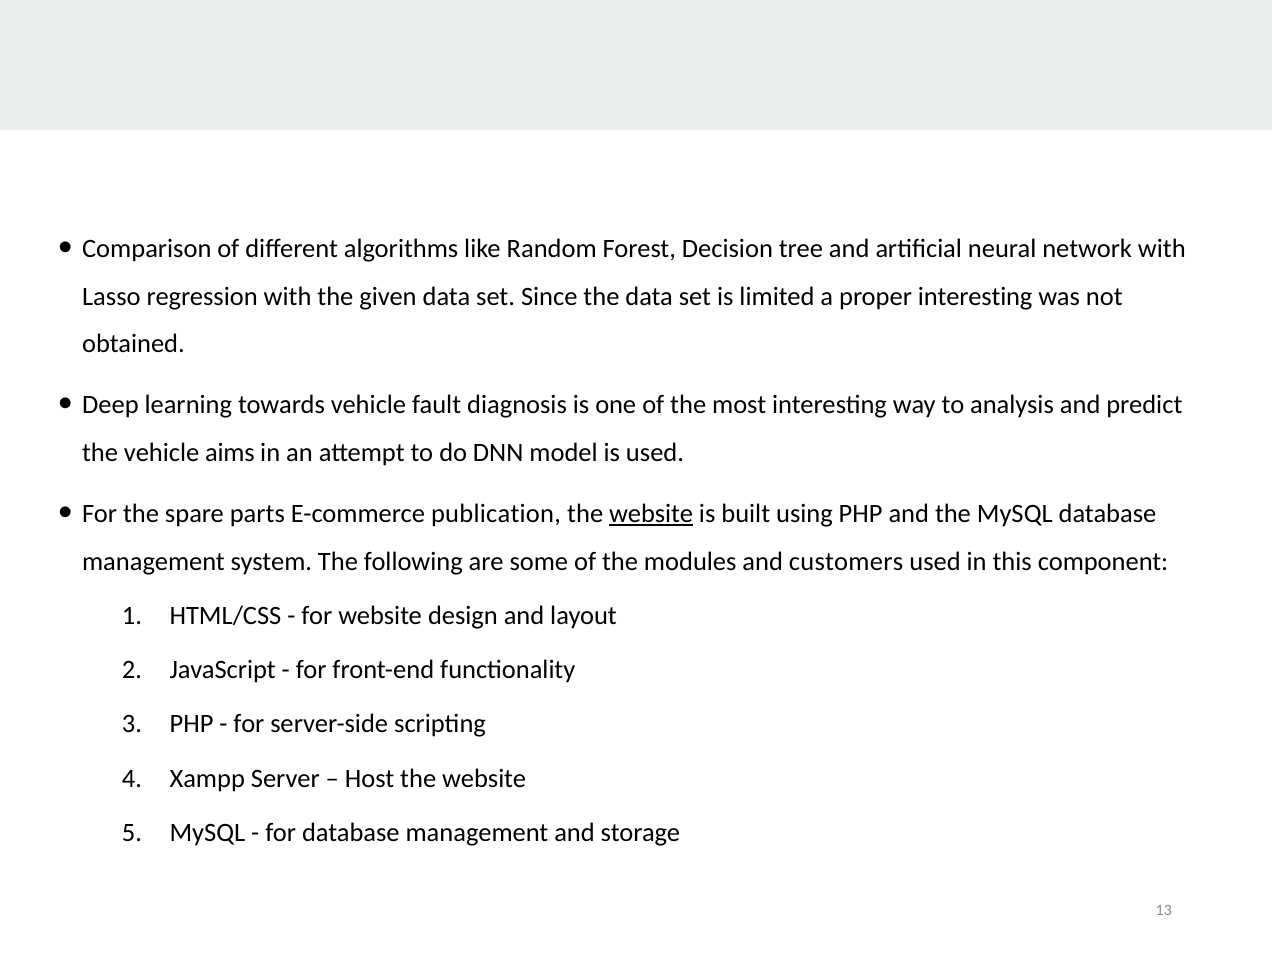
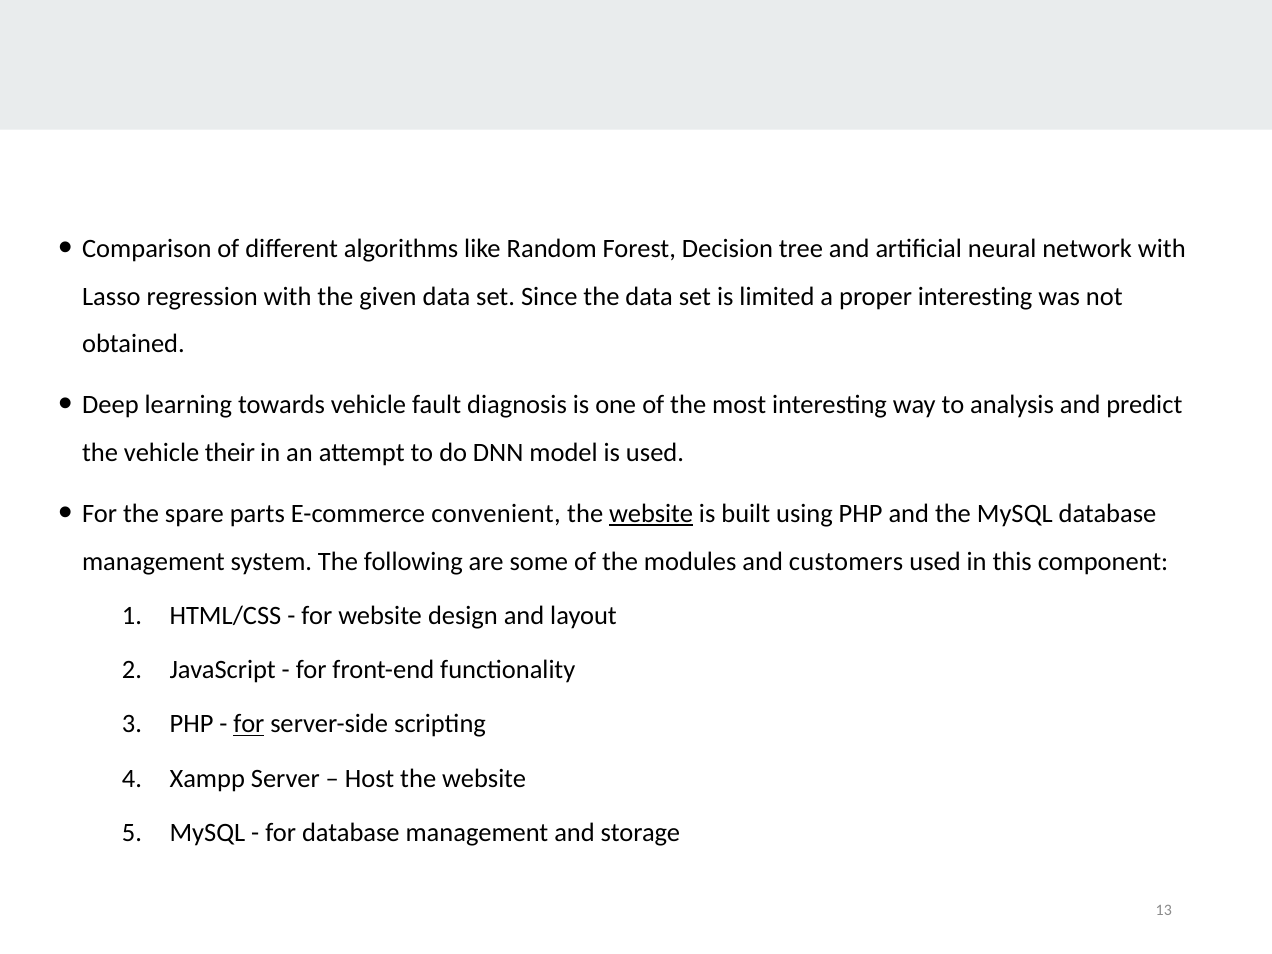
aims: aims -> their
publication: publication -> convenient
for at (249, 724) underline: none -> present
